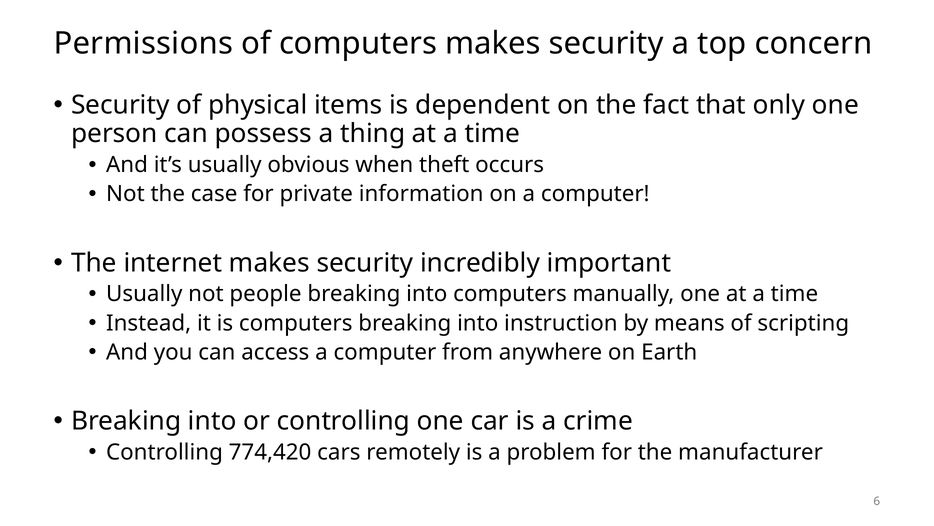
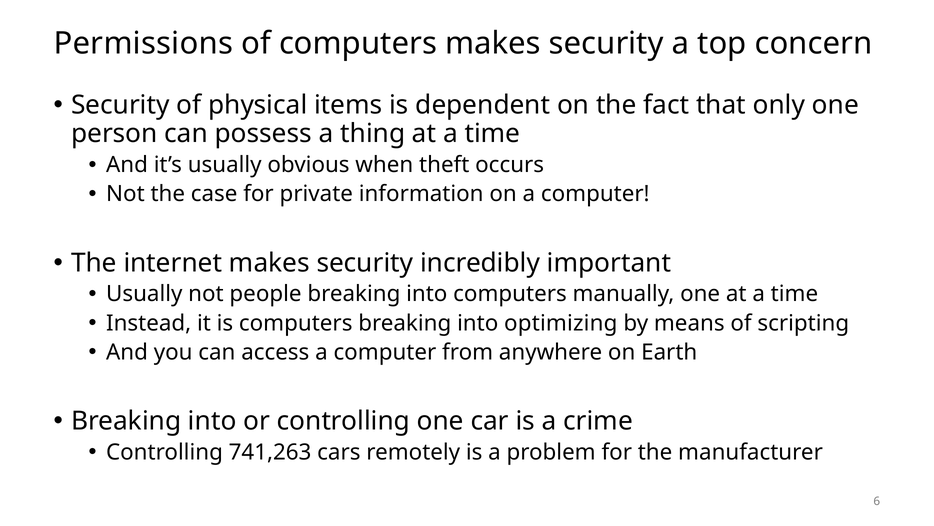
instruction: instruction -> optimizing
774,420: 774,420 -> 741,263
